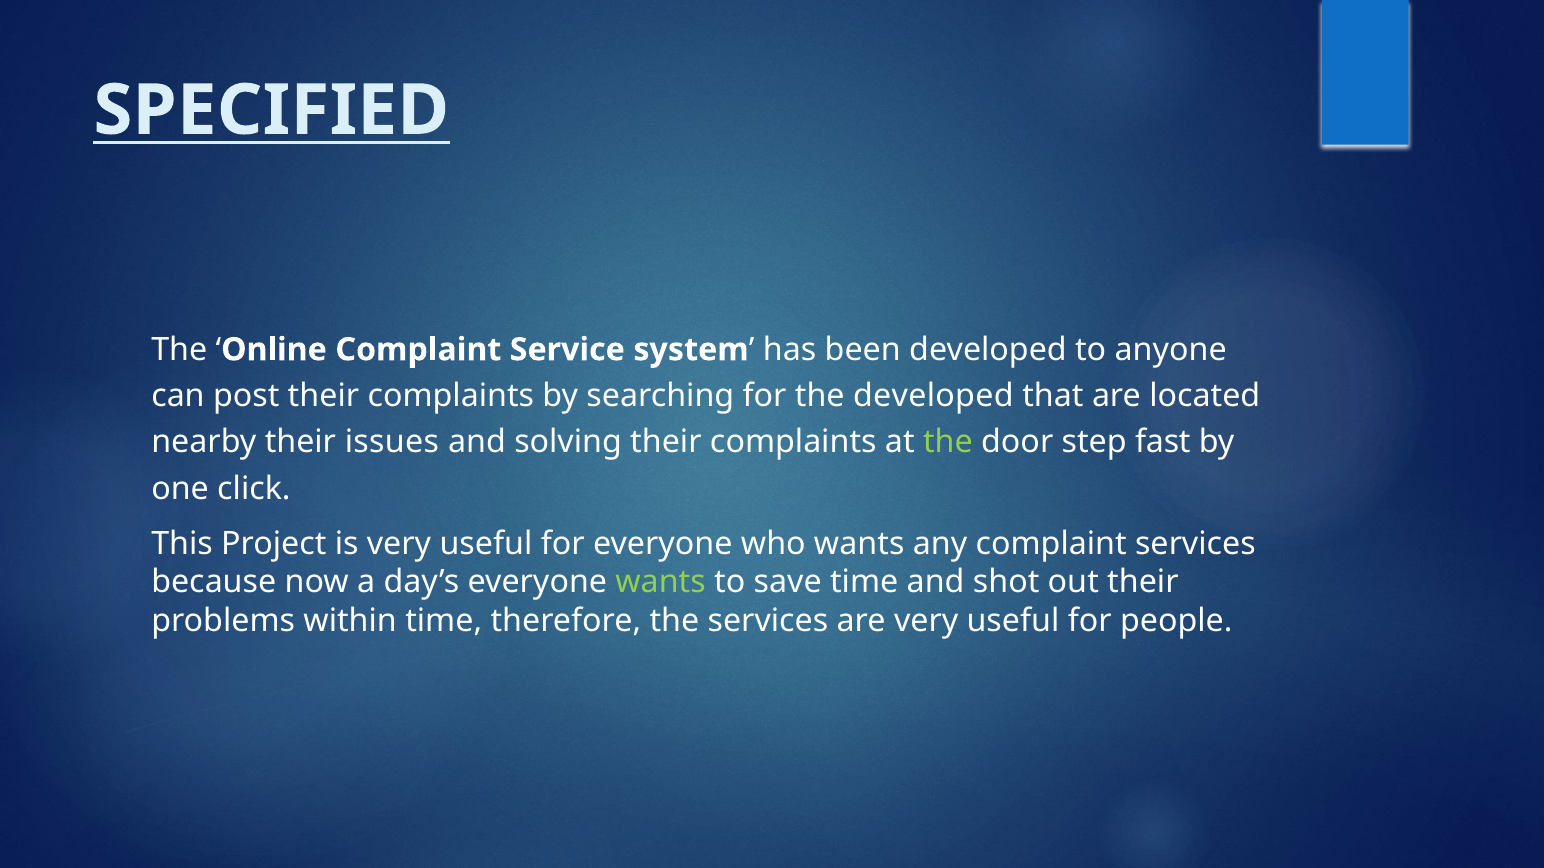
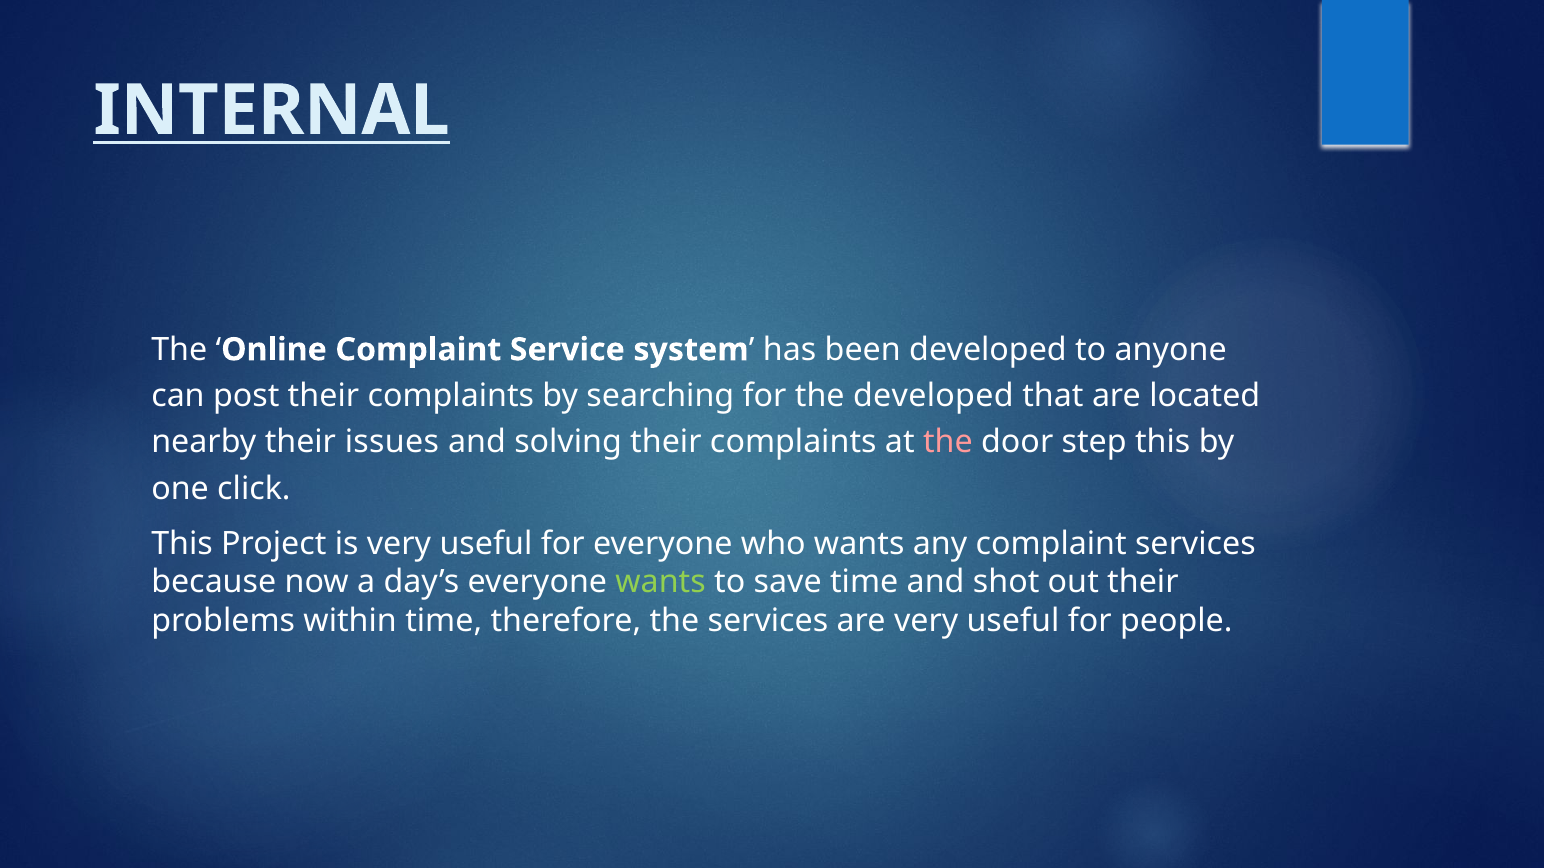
SPECIFIED: SPECIFIED -> INTERNAL
the at (948, 443) colour: light green -> pink
step fast: fast -> this
